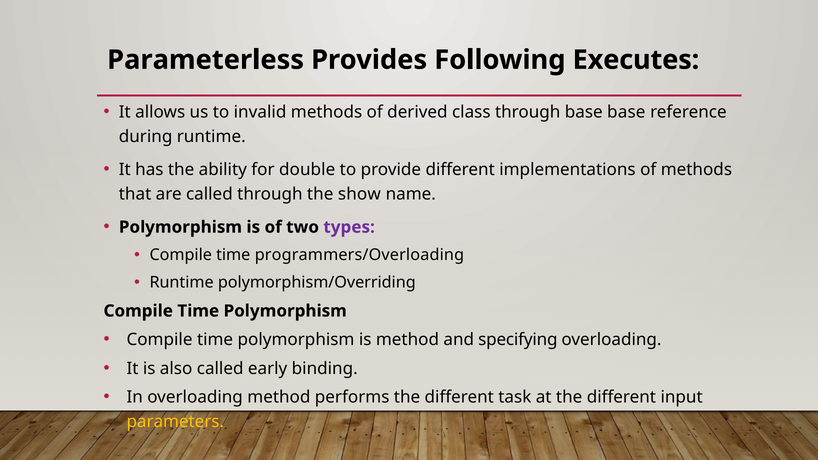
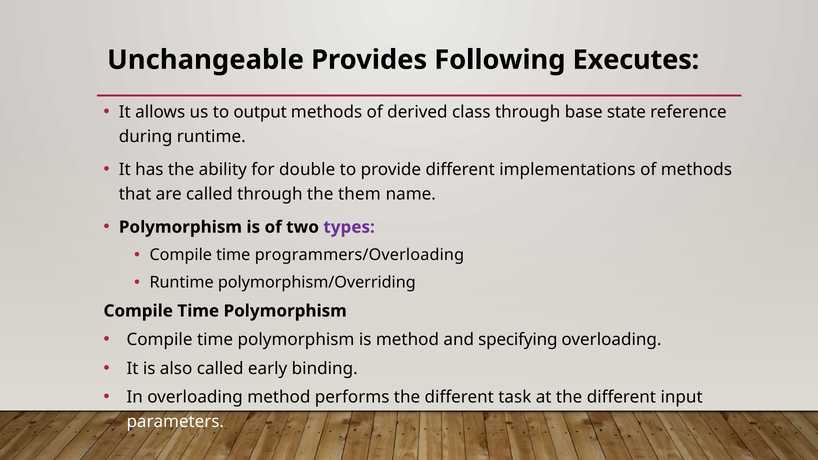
Parameterless: Parameterless -> Unchangeable
invalid: invalid -> output
base base: base -> state
show: show -> them
parameters colour: yellow -> white
